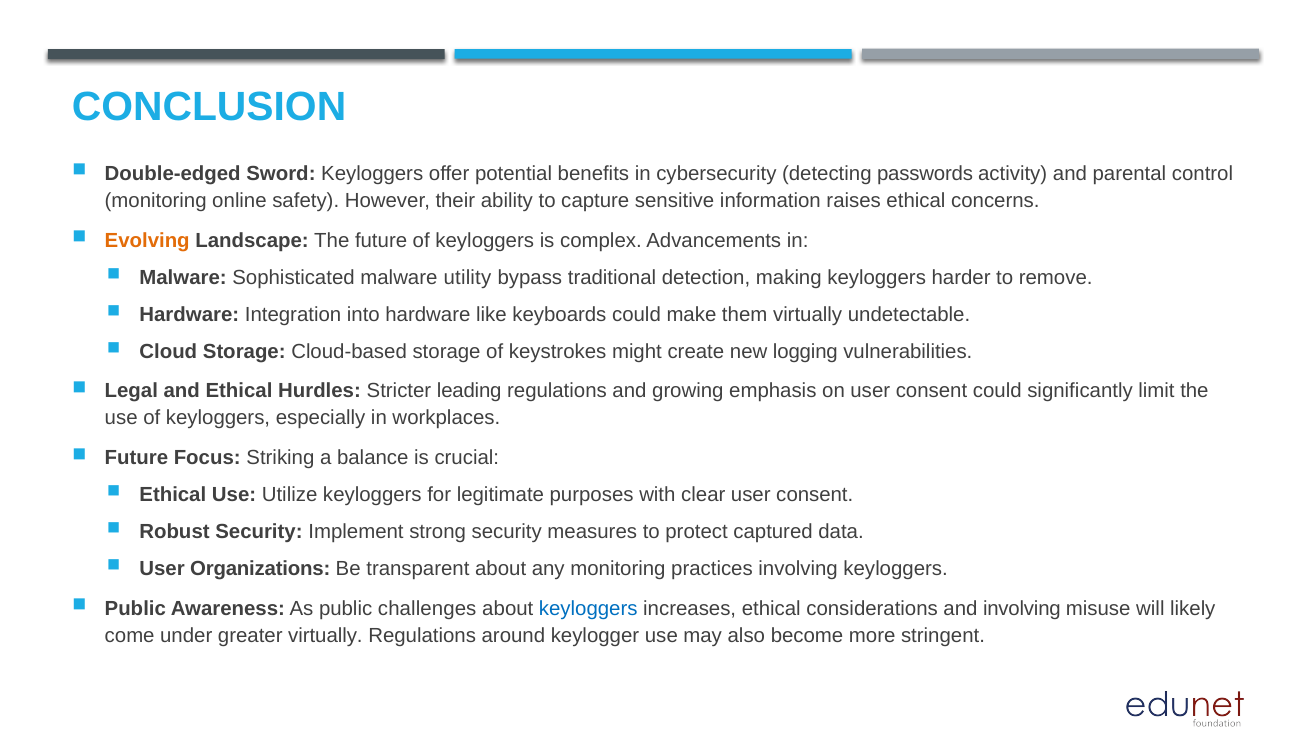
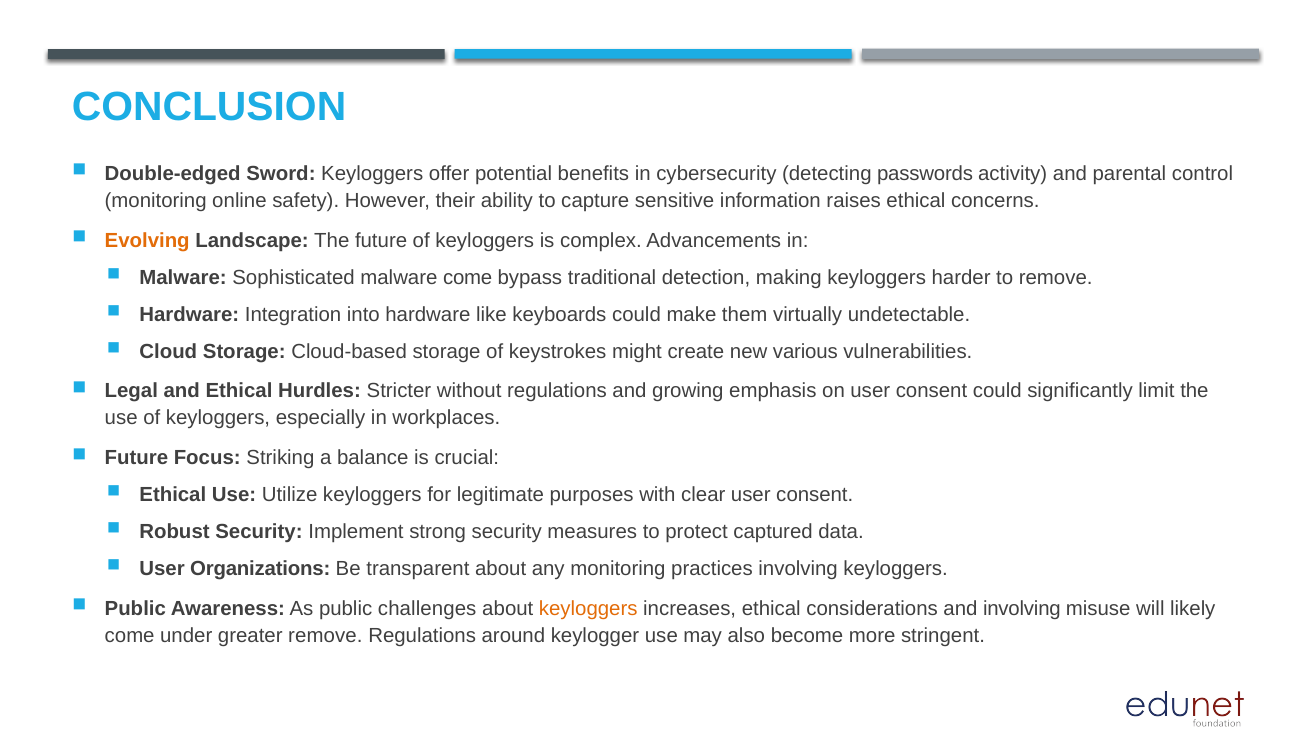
malware utility: utility -> come
logging: logging -> various
leading: leading -> without
keyloggers at (588, 609) colour: blue -> orange
greater virtually: virtually -> remove
